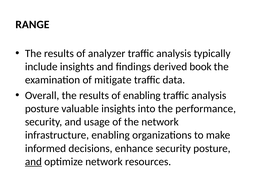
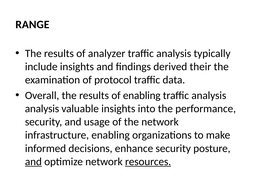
book: book -> their
mitigate: mitigate -> protocol
posture at (42, 109): posture -> analysis
resources underline: none -> present
